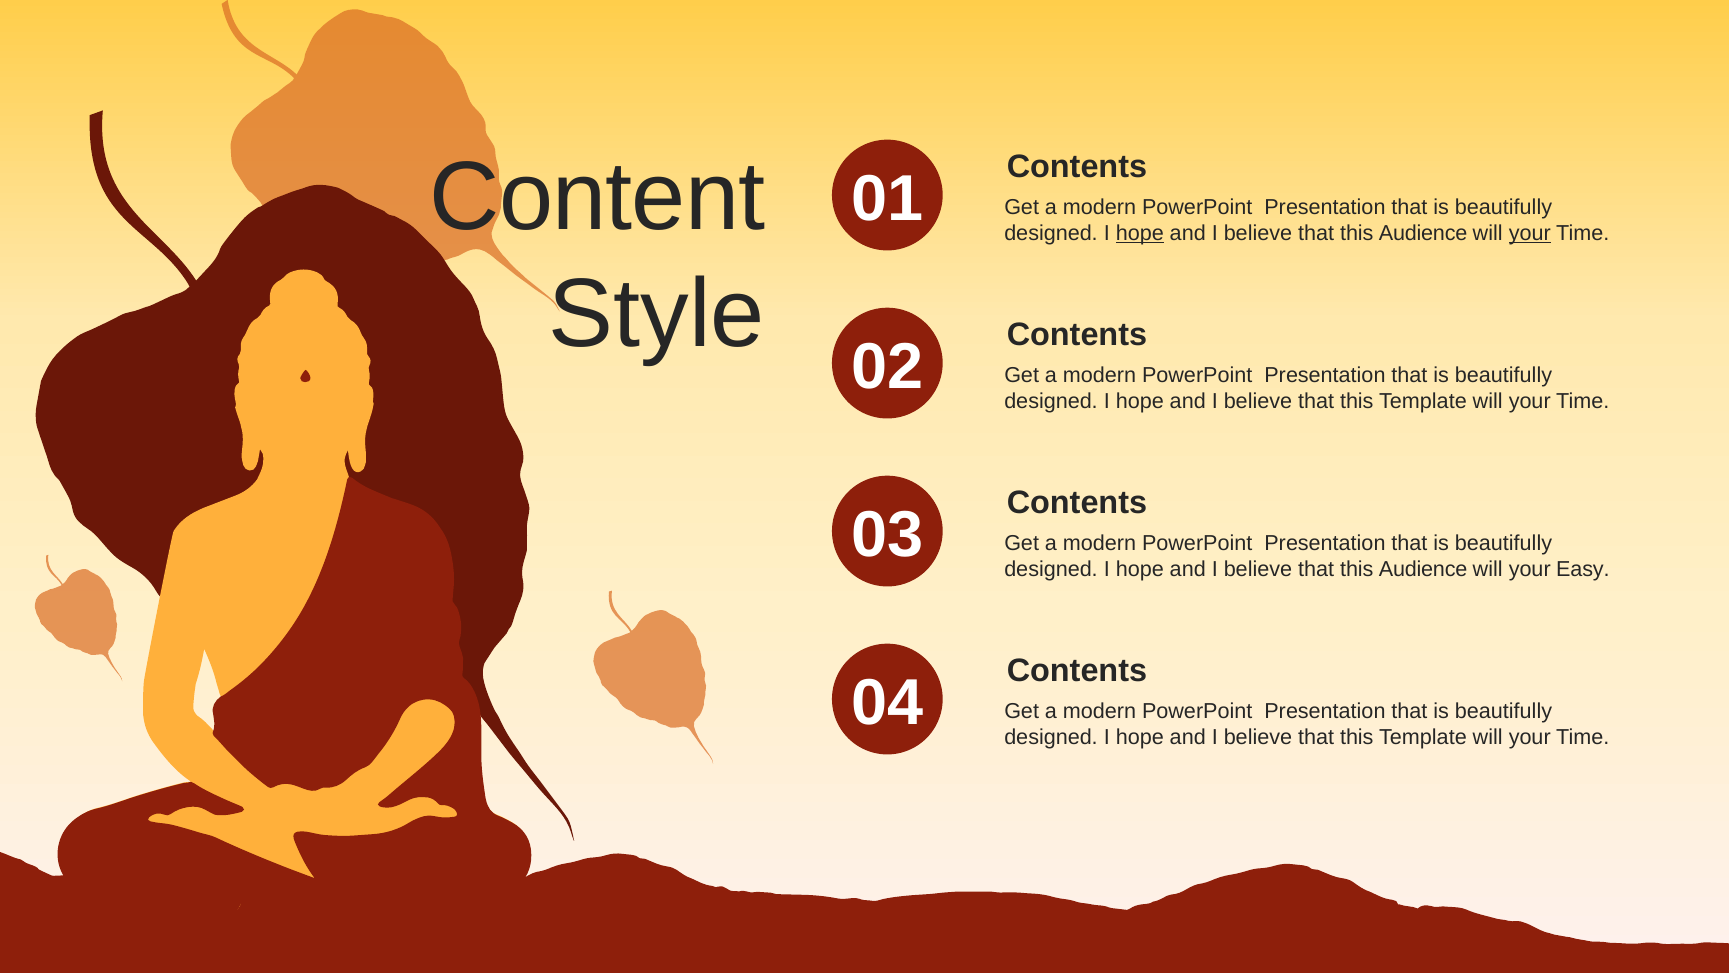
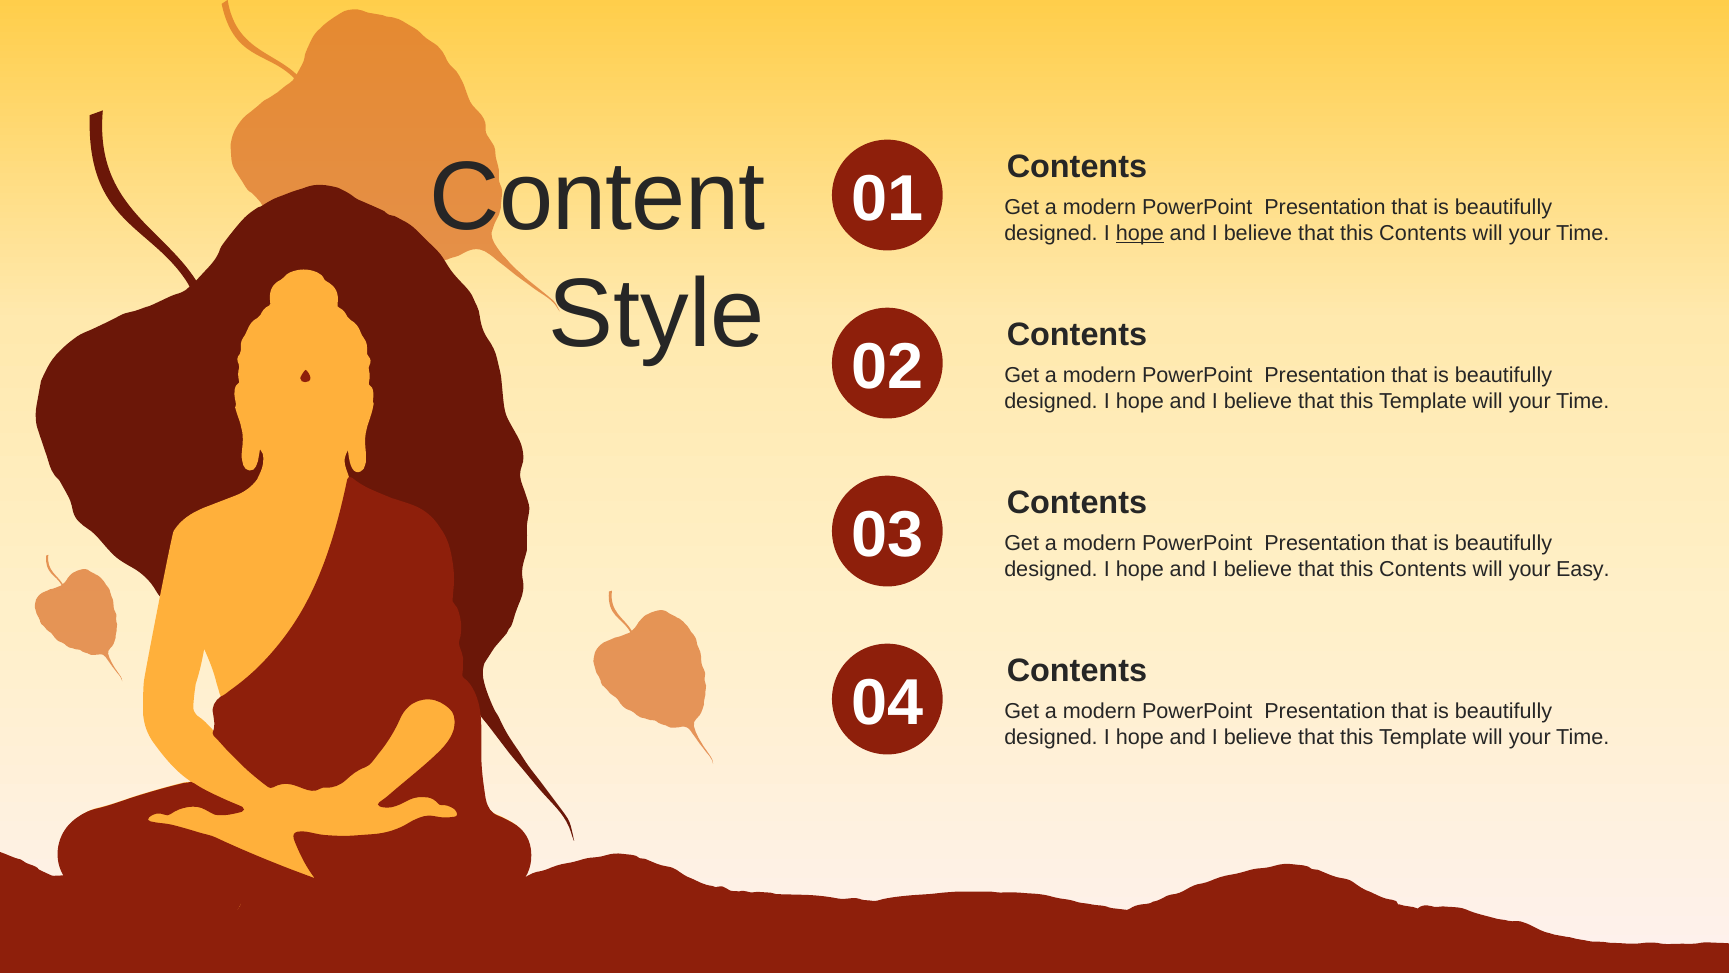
Audience at (1423, 233): Audience -> Contents
your at (1530, 233) underline: present -> none
Audience at (1423, 569): Audience -> Contents
